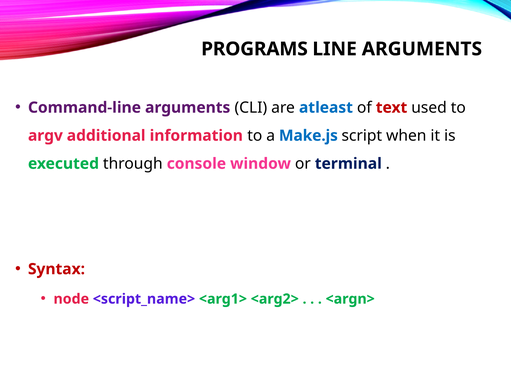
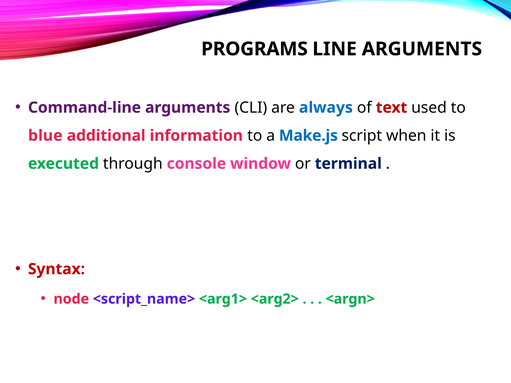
atleast: atleast -> always
argv: argv -> blue
